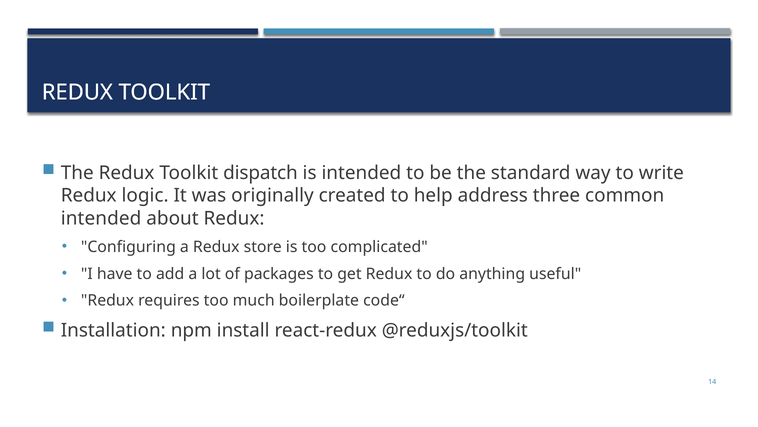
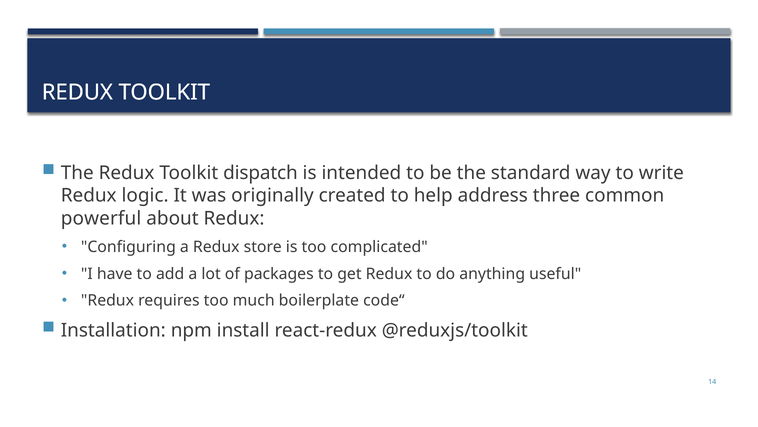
intended at (101, 218): intended -> powerful
